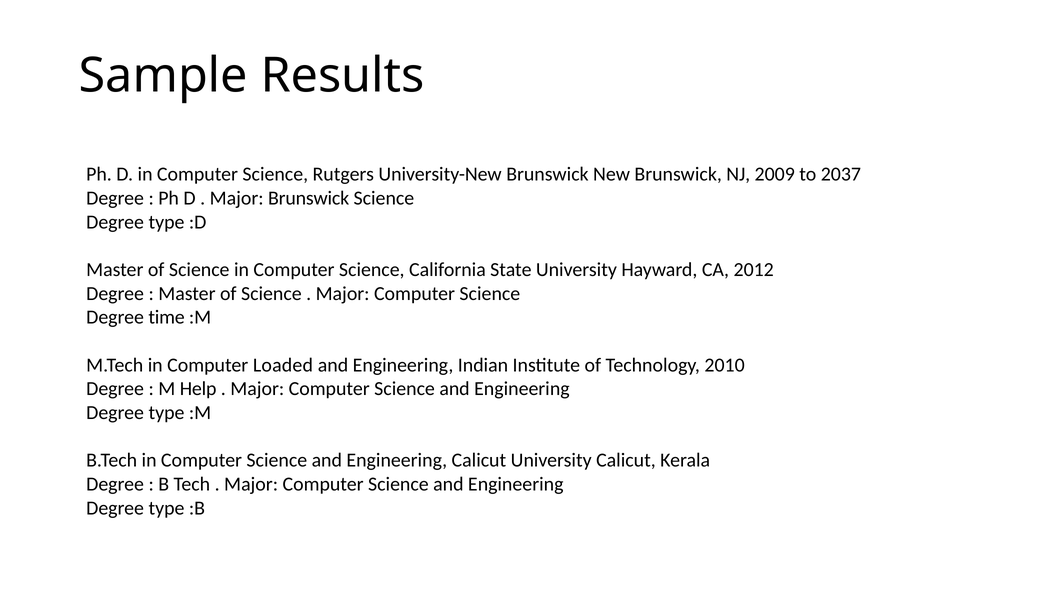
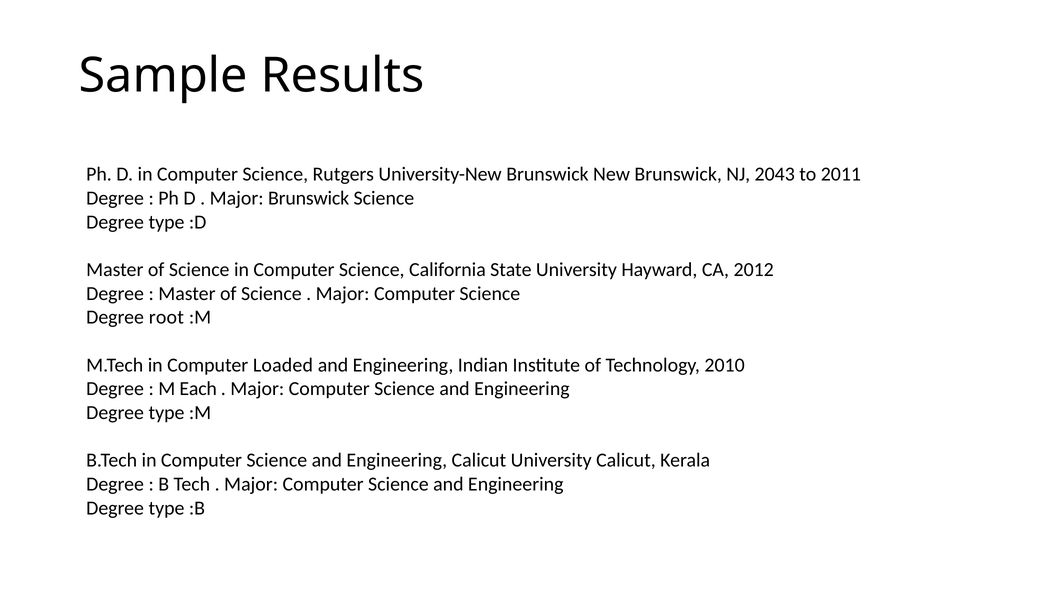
2009: 2009 -> 2043
2037: 2037 -> 2011
time: time -> root
Help: Help -> Each
